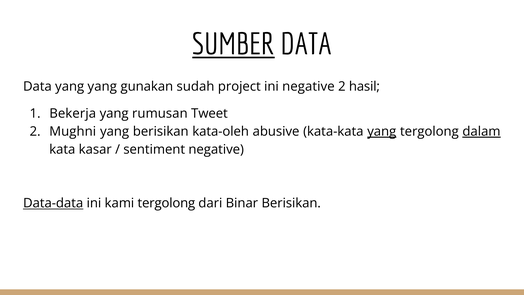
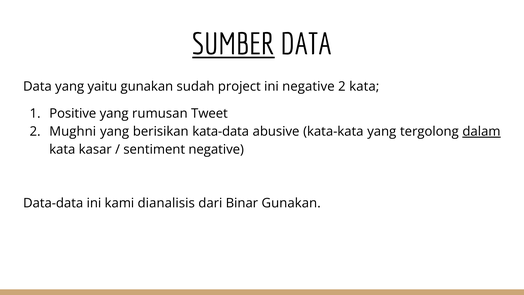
yang yang: yang -> yaitu
2 hasil: hasil -> kata
Bekerja: Bekerja -> Positive
kata-oleh: kata-oleh -> kata-data
yang at (382, 131) underline: present -> none
Data-data underline: present -> none
kami tergolong: tergolong -> dianalisis
Binar Berisikan: Berisikan -> Gunakan
